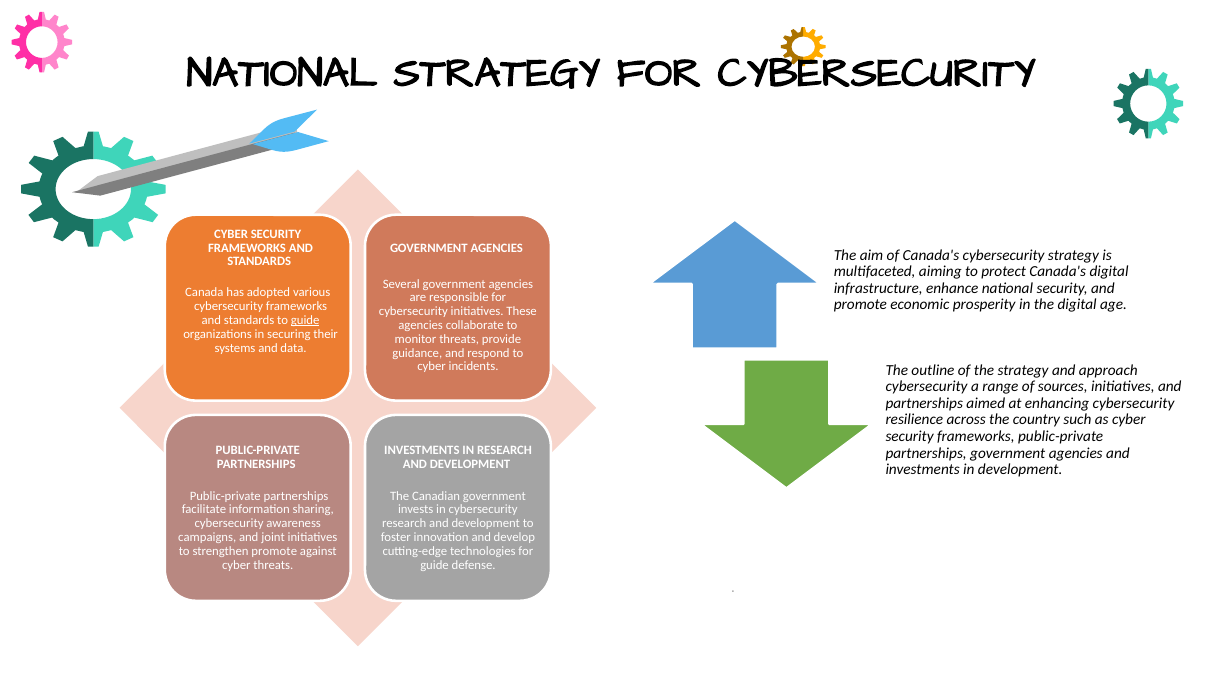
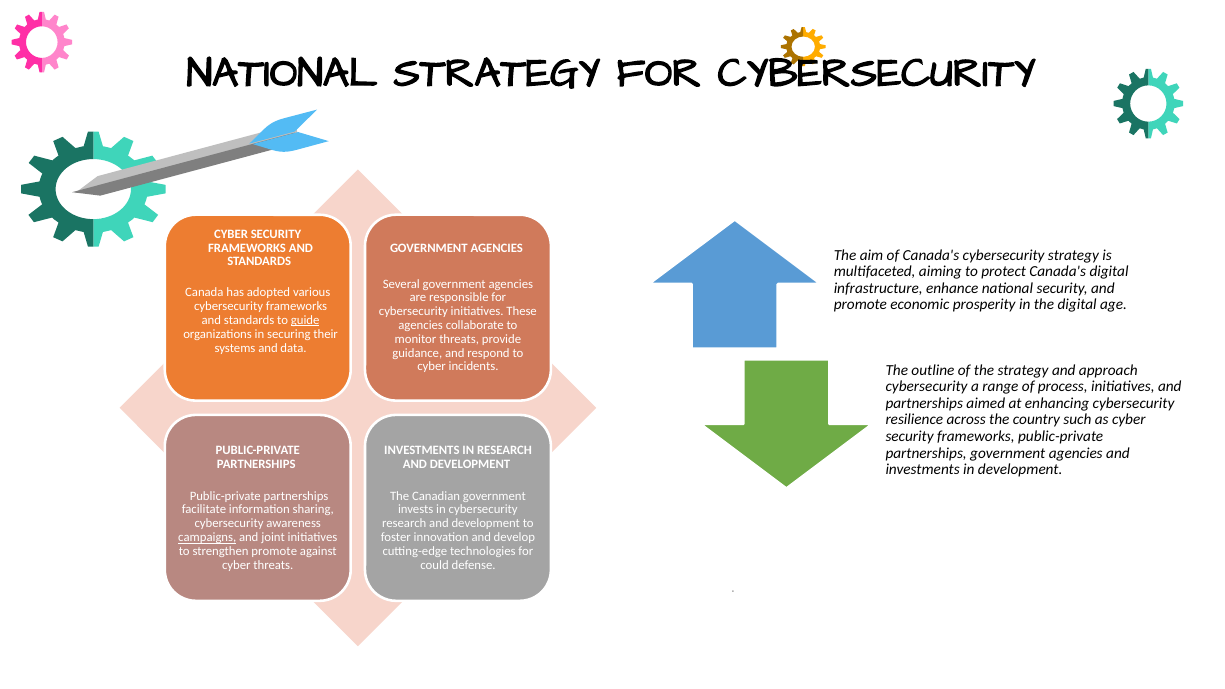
sources: sources -> process
campaigns underline: none -> present
guide at (435, 565): guide -> could
